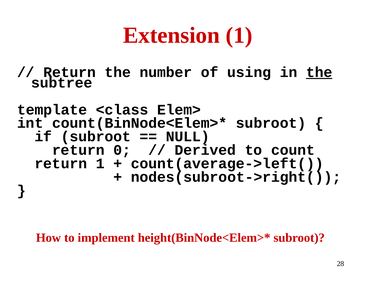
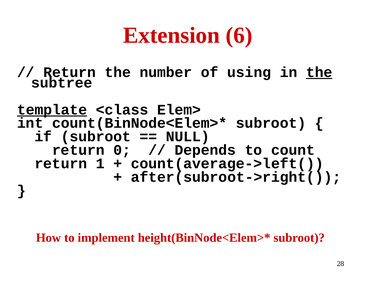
Extension 1: 1 -> 6
template underline: none -> present
Derived: Derived -> Depends
nodes(subroot->right(: nodes(subroot->right( -> after(subroot->right(
